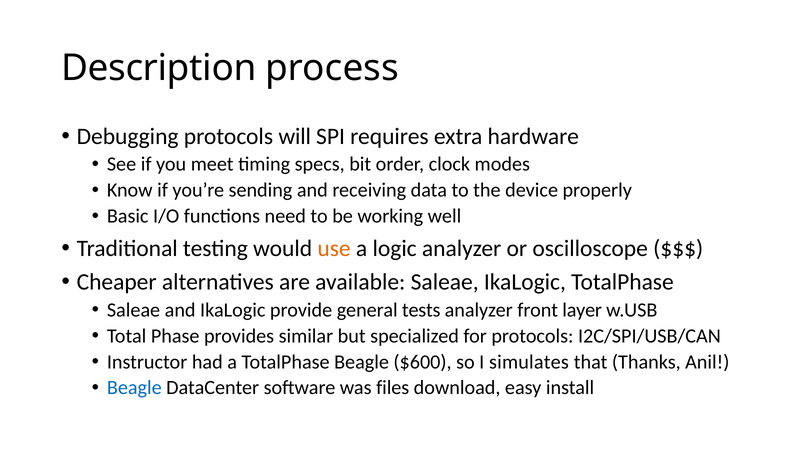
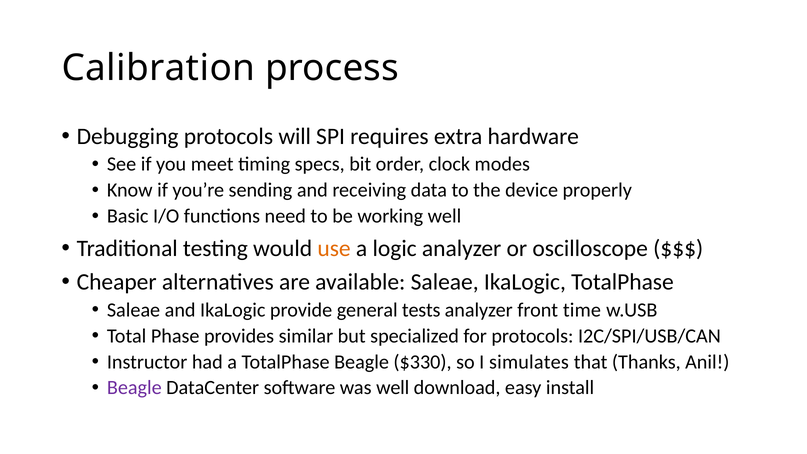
Description: Description -> Calibration
layer: layer -> time
$600: $600 -> $330
Beagle at (134, 388) colour: blue -> purple
was files: files -> well
